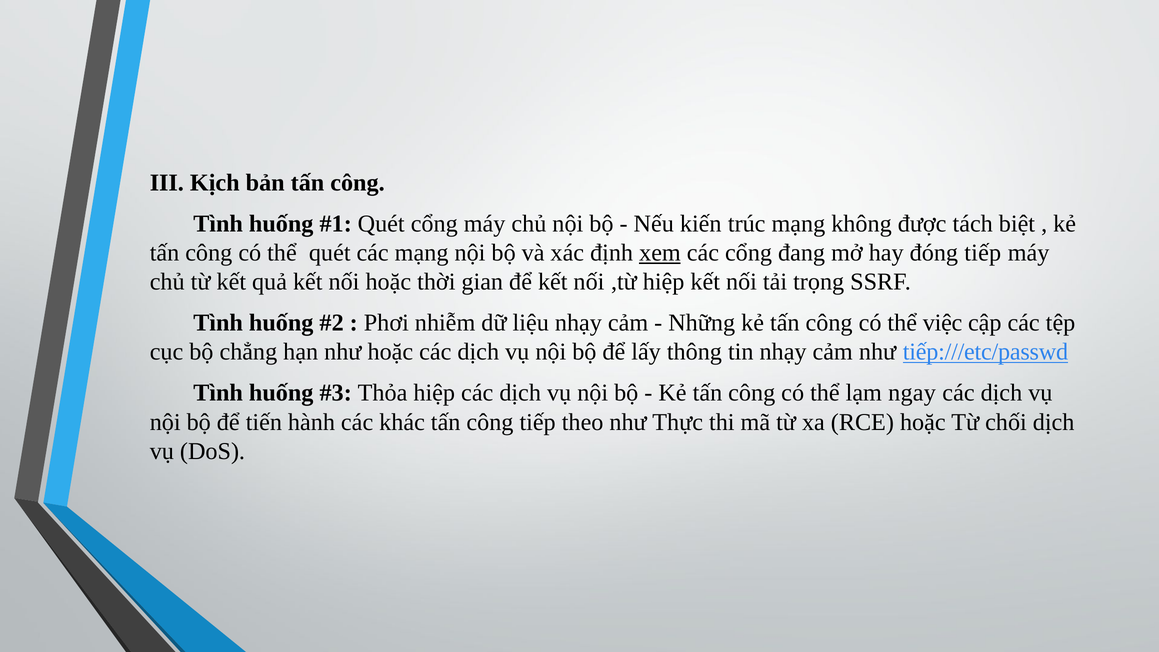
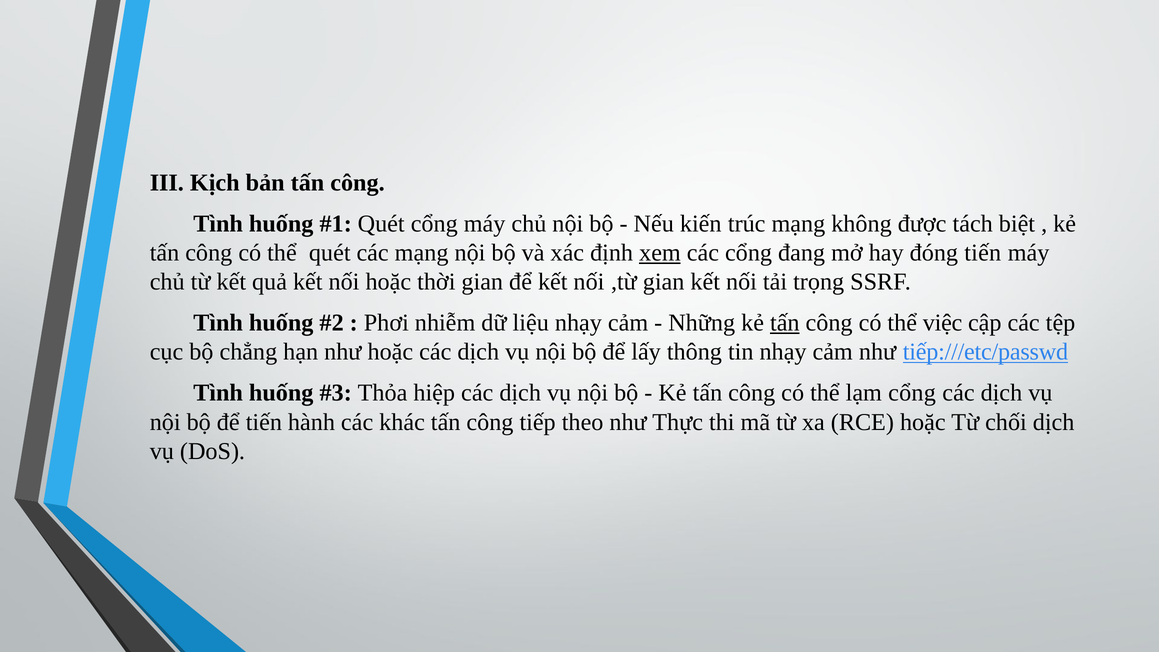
đóng tiếp: tiếp -> tiến
,từ hiệp: hiệp -> gian
tấn at (785, 323) underline: none -> present
lạm ngay: ngay -> cổng
